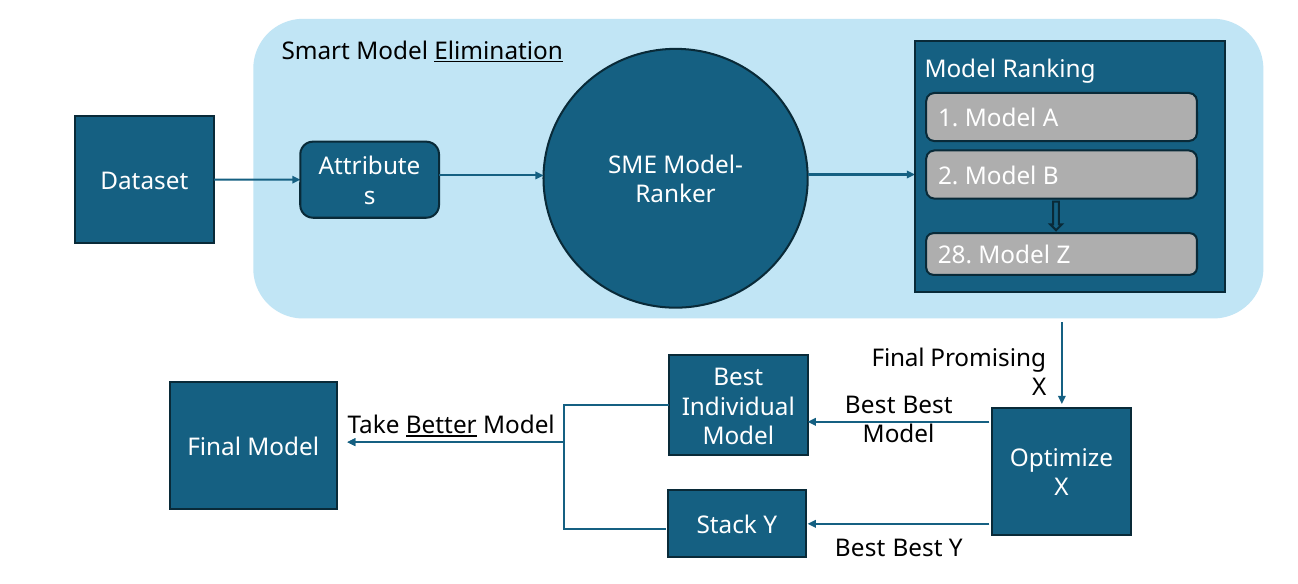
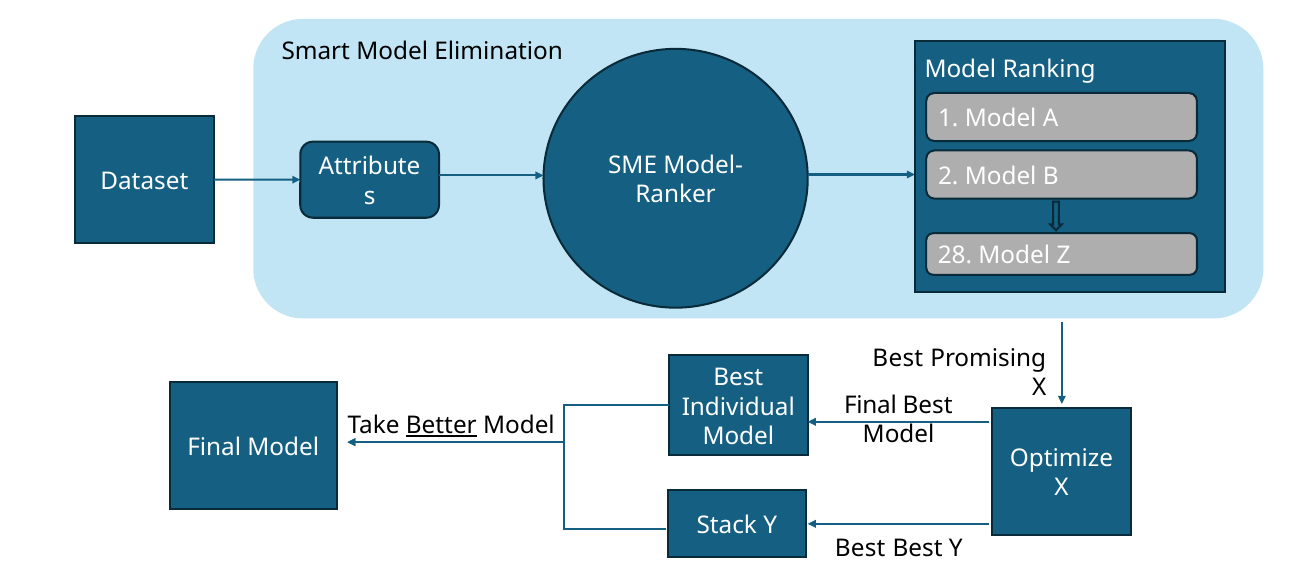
Elimination underline: present -> none
Final at (898, 358): Final -> Best
Best at (870, 406): Best -> Final
